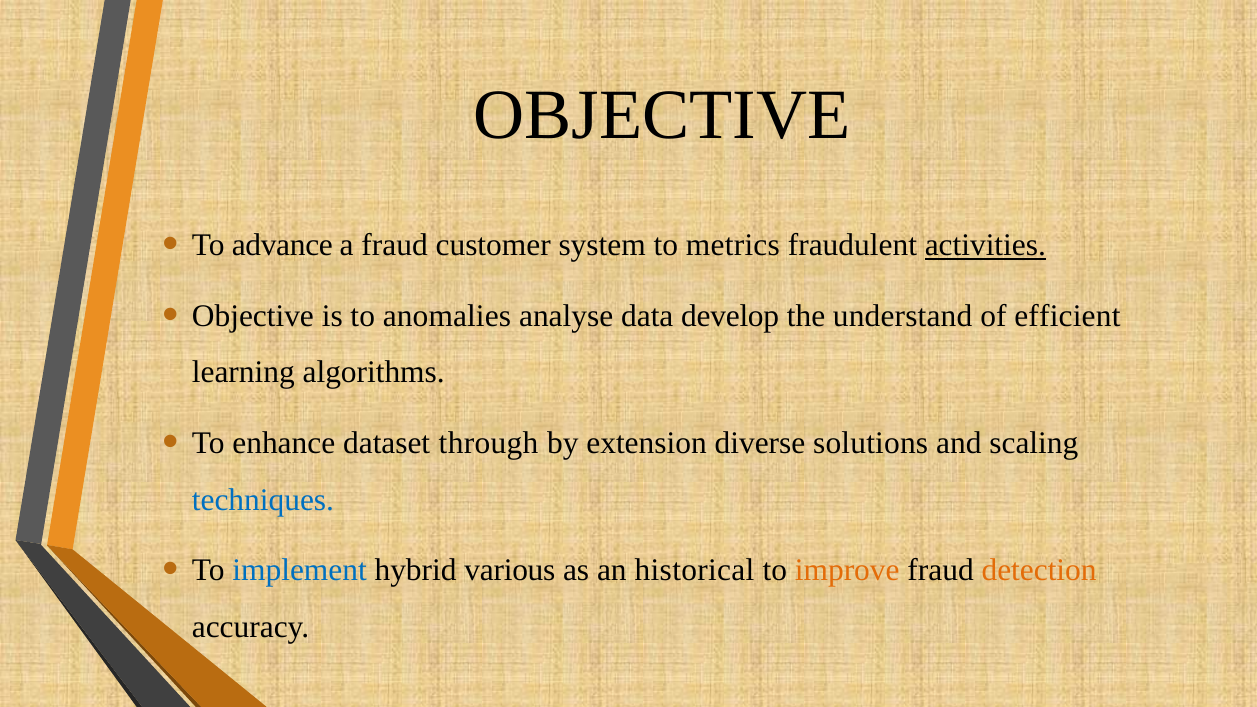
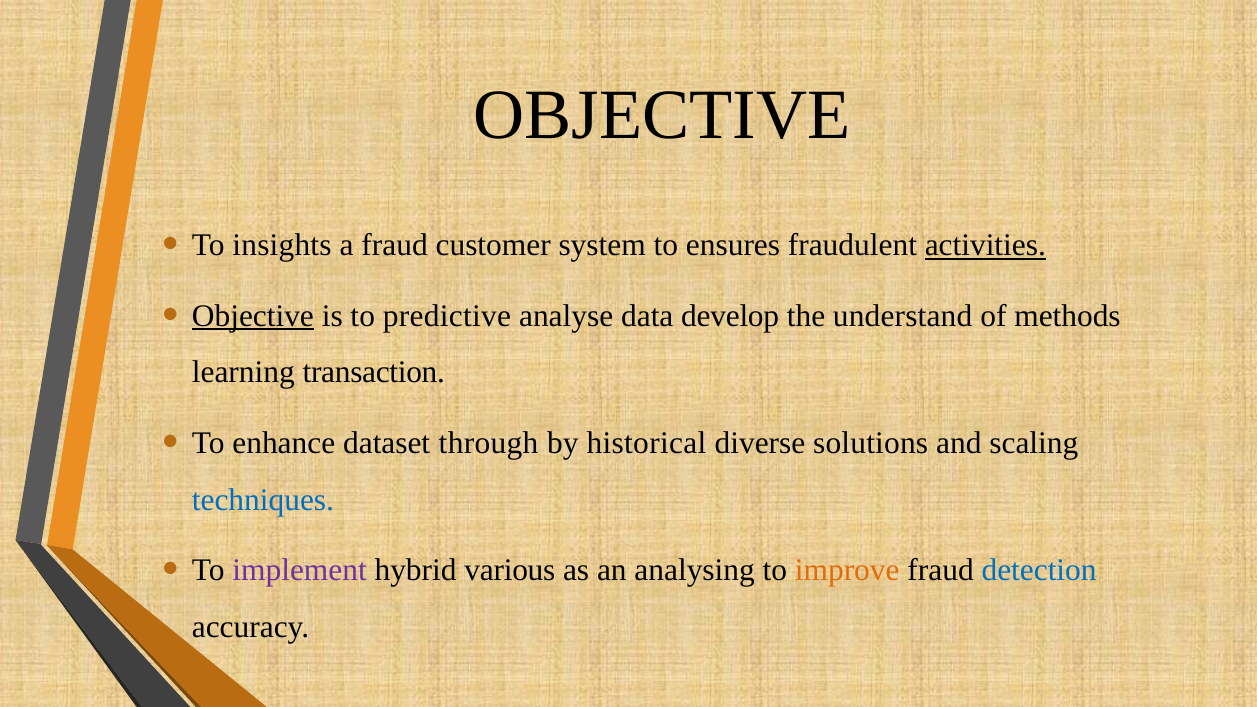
advance: advance -> insights
metrics: metrics -> ensures
Objective at (253, 316) underline: none -> present
anomalies: anomalies -> predictive
efficient: efficient -> methods
algorithms: algorithms -> transaction
extension: extension -> historical
implement colour: blue -> purple
historical: historical -> analysing
detection colour: orange -> blue
